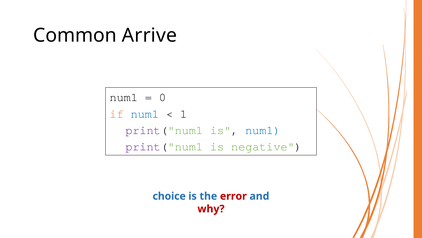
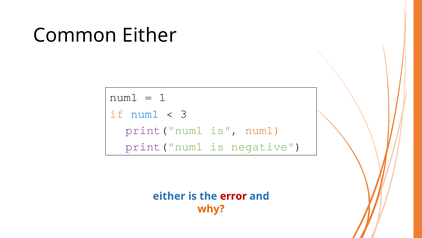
Common Arrive: Arrive -> Either
0: 0 -> 1
1: 1 -> 3
num1 at (263, 130) colour: blue -> orange
choice at (169, 196): choice -> either
why colour: red -> orange
